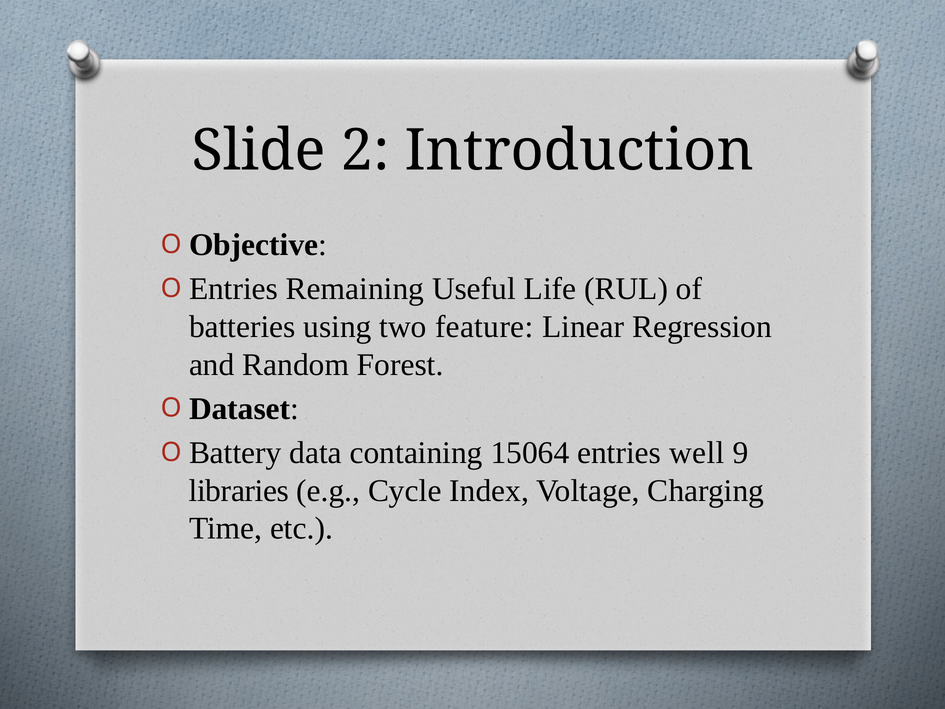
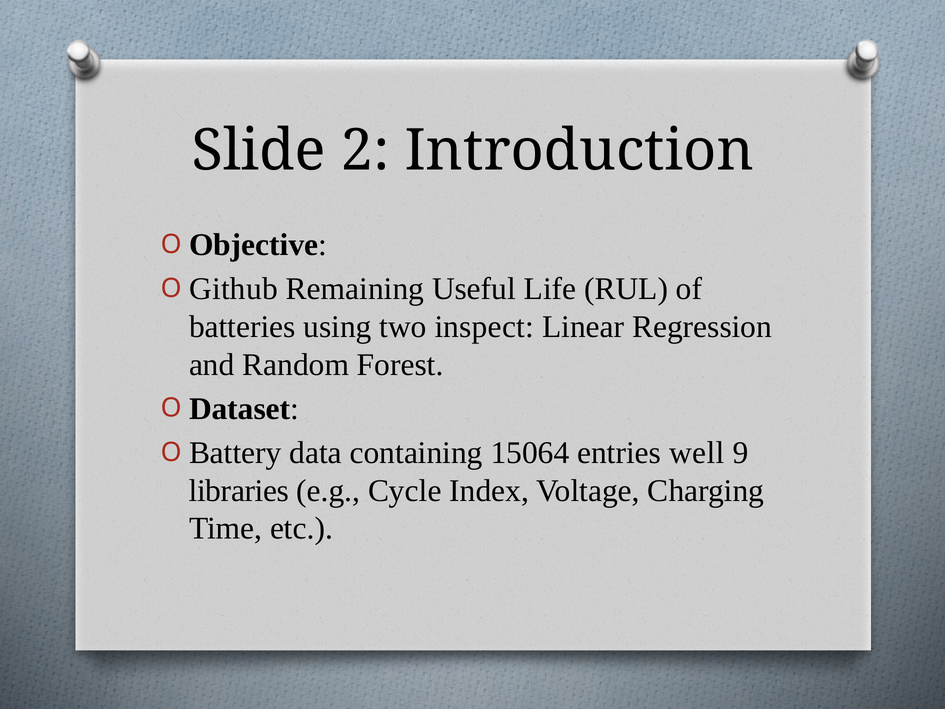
Entries at (234, 289): Entries -> Github
feature: feature -> inspect
